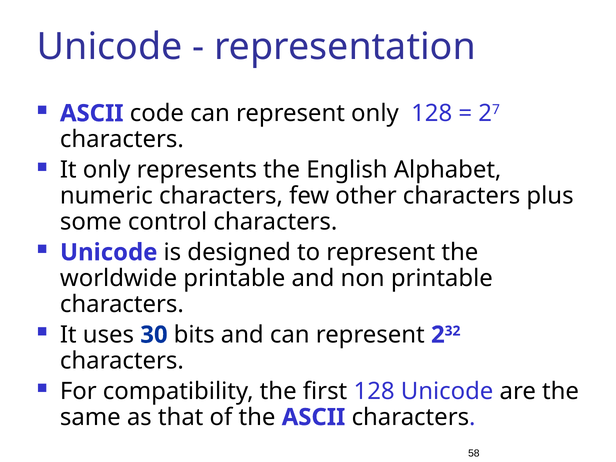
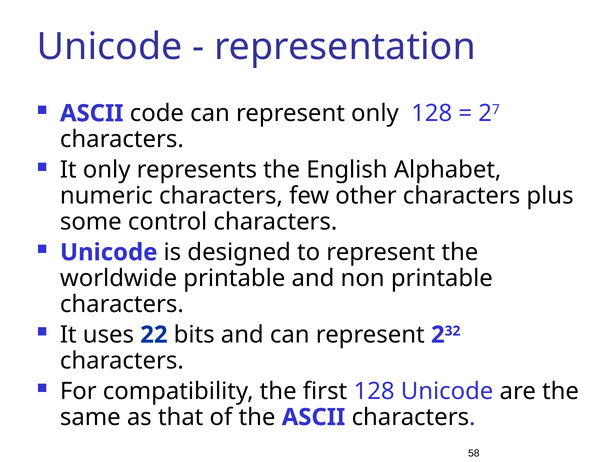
30: 30 -> 22
